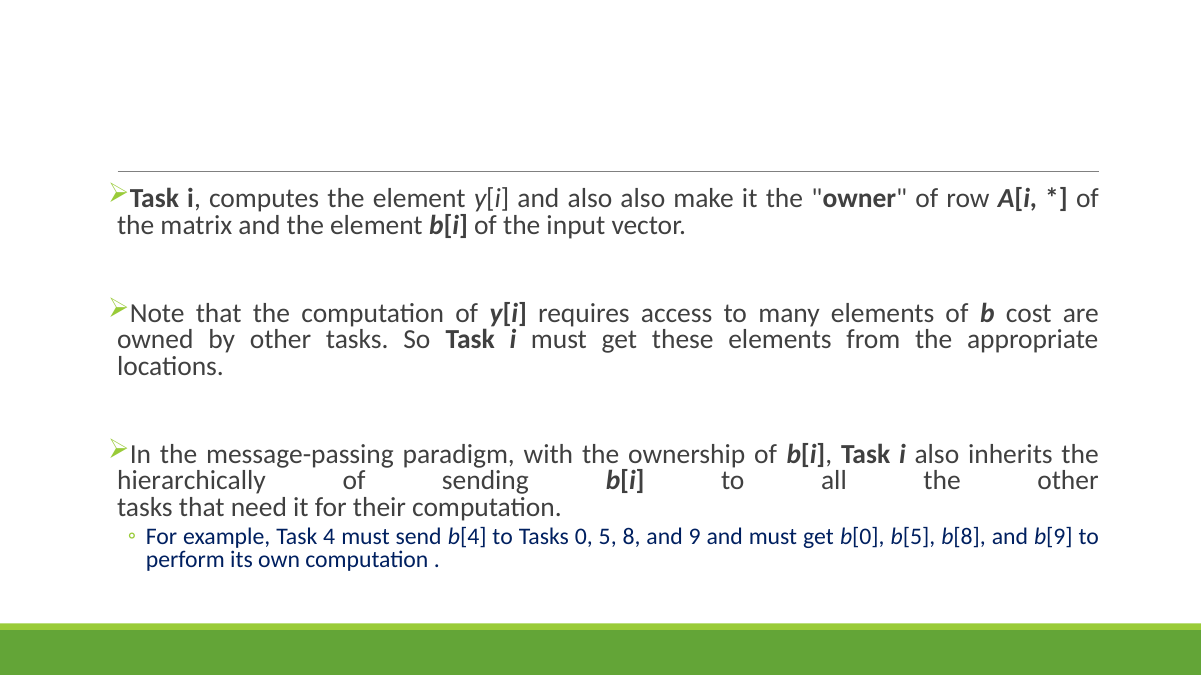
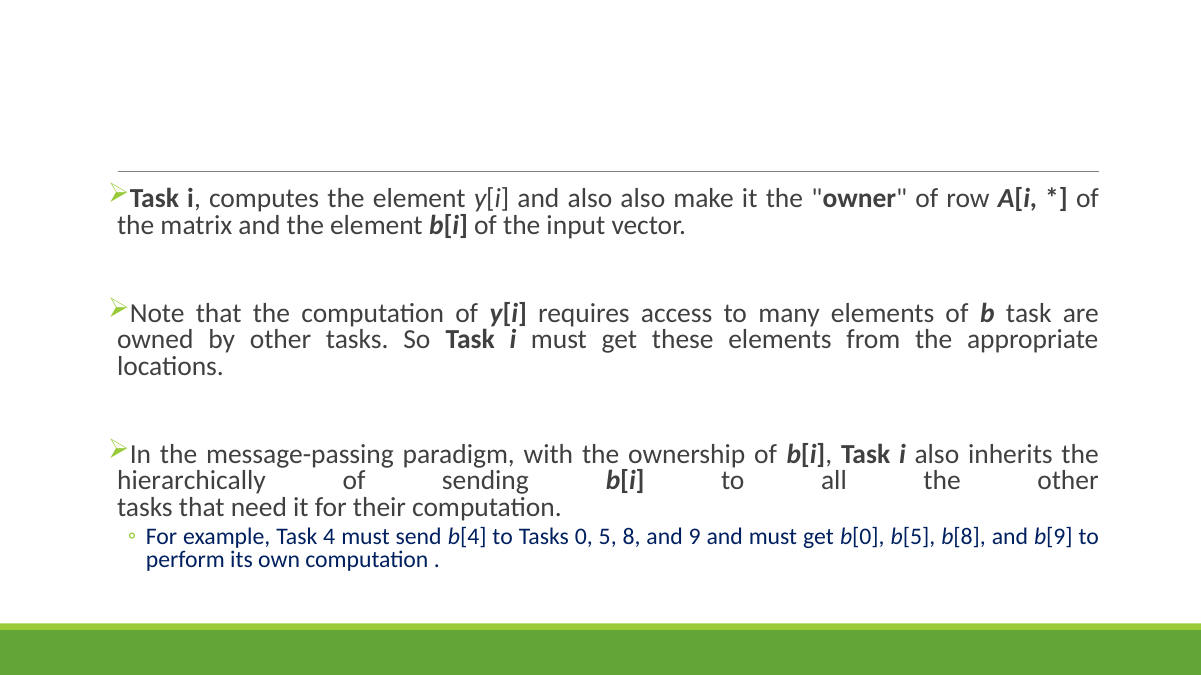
b cost: cost -> task
